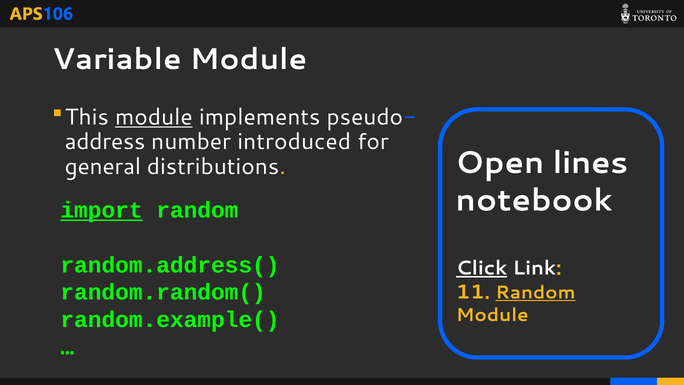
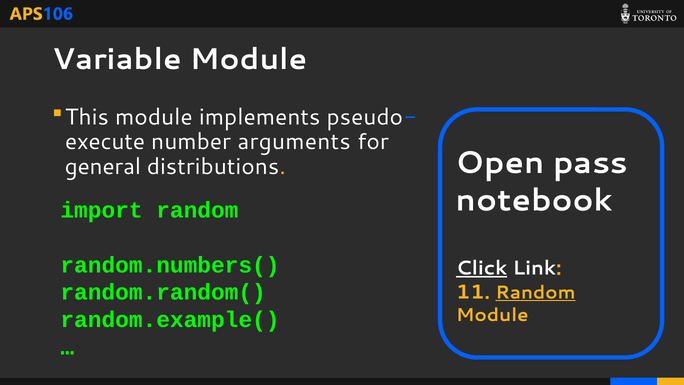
module at (154, 117) underline: present -> none
address: address -> execute
introduced: introduced -> arguments
lines: lines -> pass
import underline: present -> none
random.address(: random.address( -> random.numbers(
